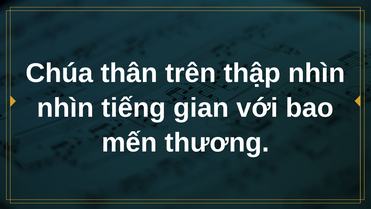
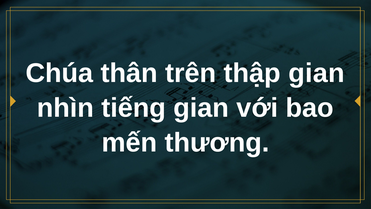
thập nhìn: nhìn -> gian
